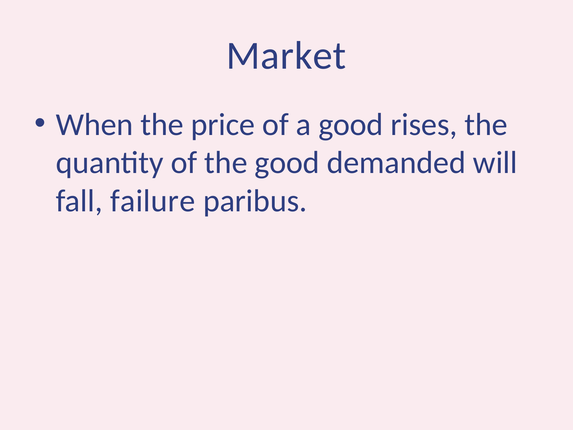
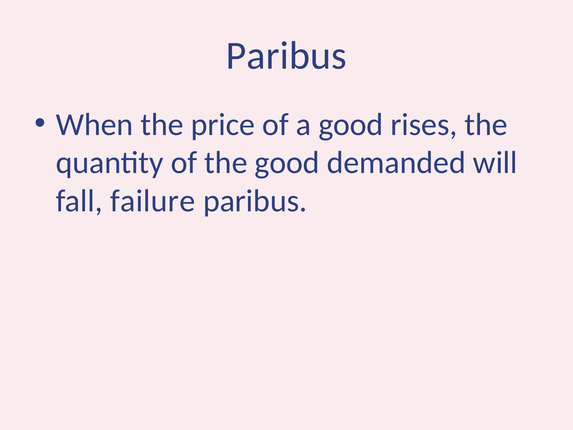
Market at (286, 56): Market -> Paribus
